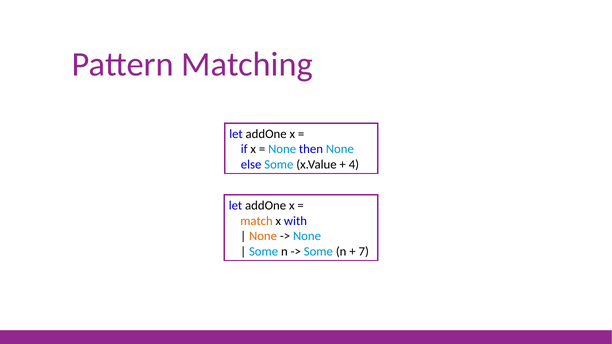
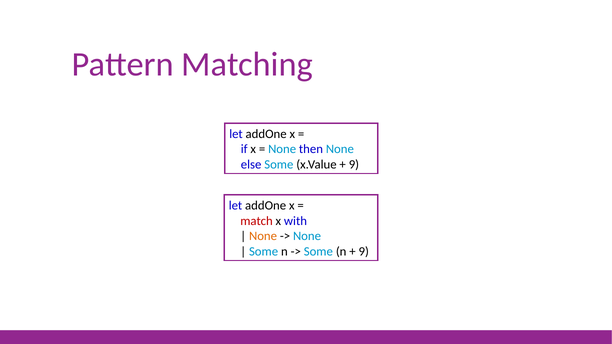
4 at (354, 165): 4 -> 9
match colour: orange -> red
7 at (364, 252): 7 -> 9
